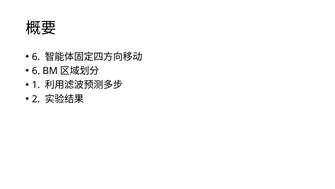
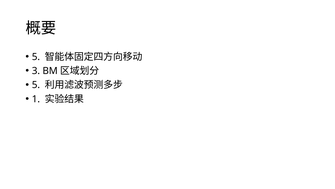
6 at (36, 57): 6 -> 5
6 at (36, 71): 6 -> 3
1 at (36, 85): 1 -> 5
2: 2 -> 1
